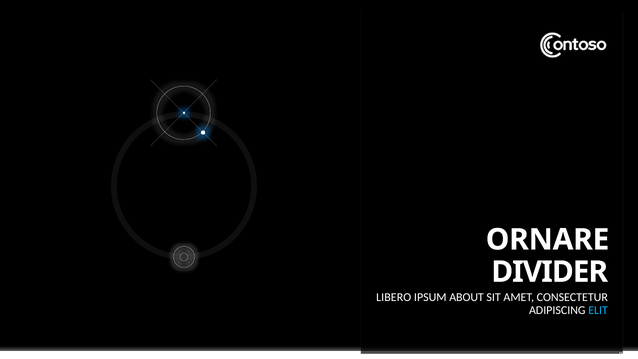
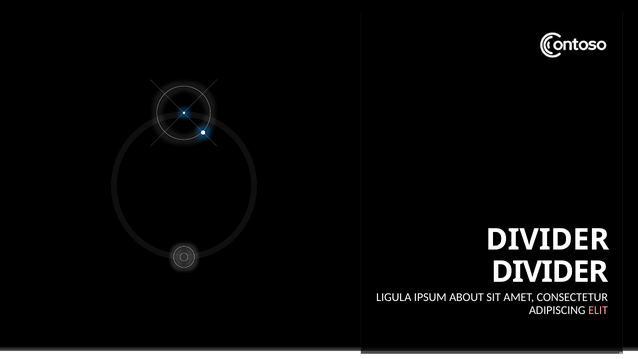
ORNARE at (548, 240): ORNARE -> DIVIDER
LIBERO: LIBERO -> LIGULA
ELIT colour: light blue -> pink
